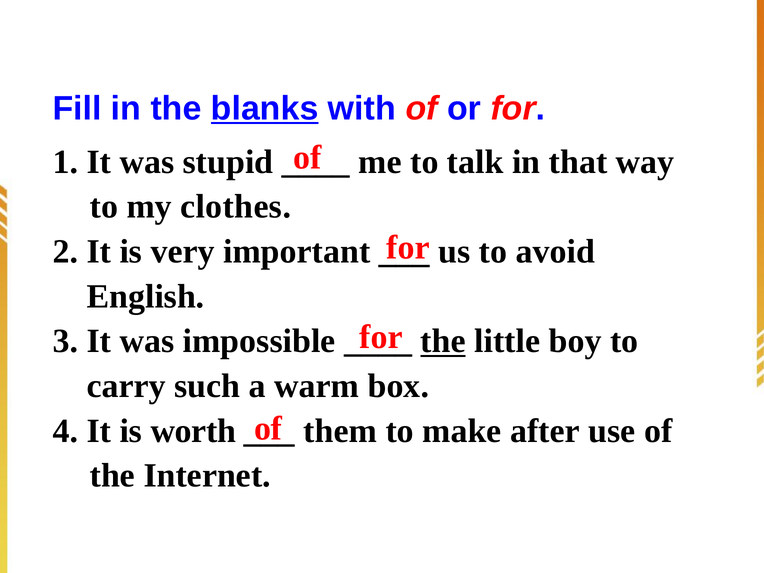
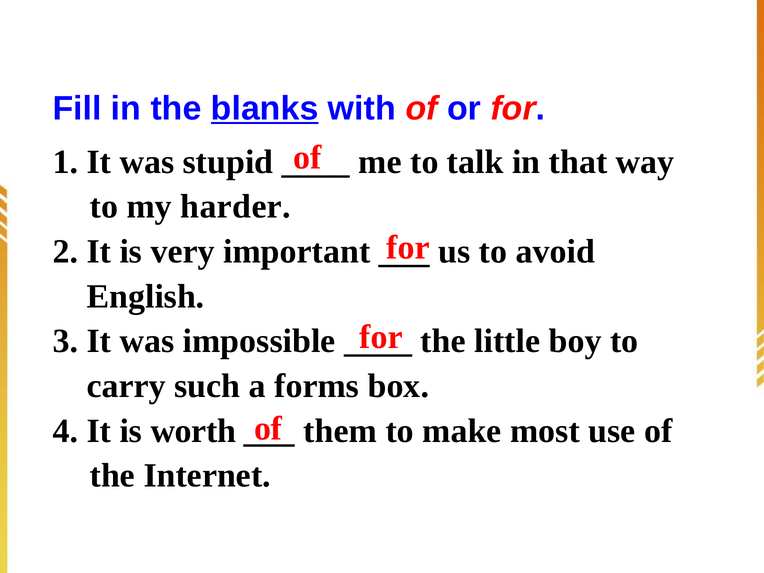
clothes: clothes -> harder
the at (443, 341) underline: present -> none
warm: warm -> forms
after: after -> most
